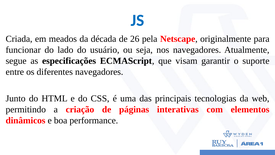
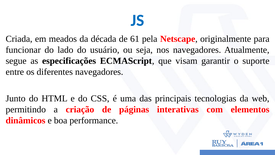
26: 26 -> 61
